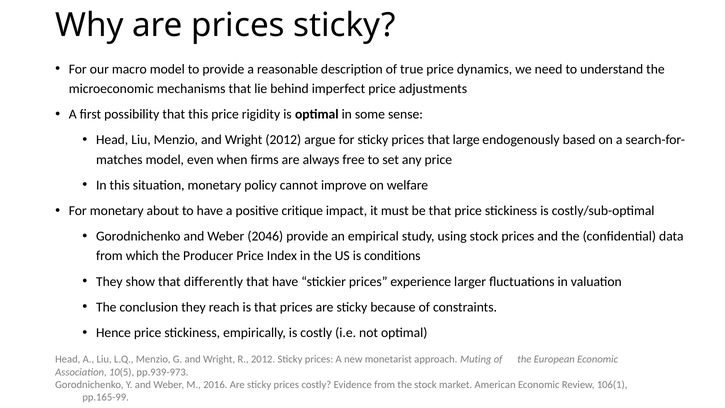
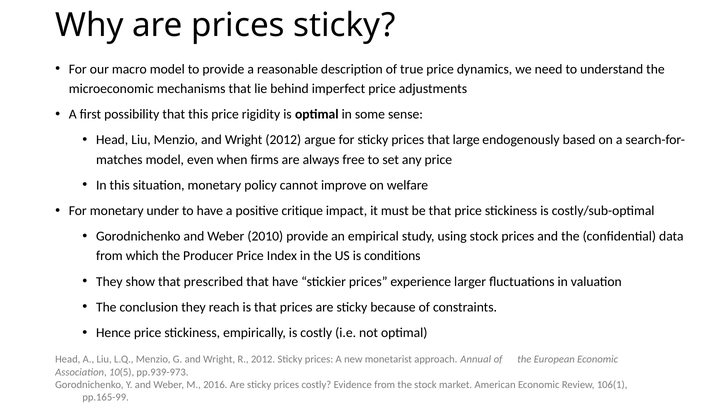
about: about -> under
2046: 2046 -> 2010
differently: differently -> prescribed
Muting: Muting -> Annual
